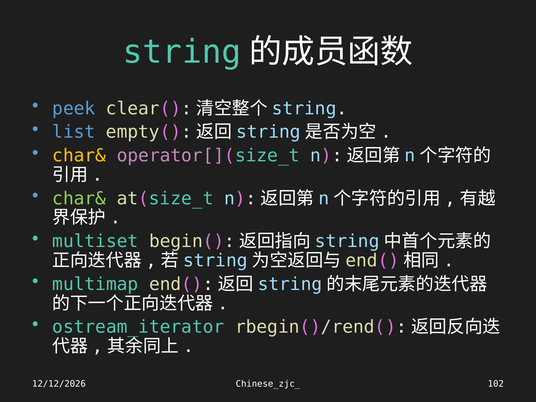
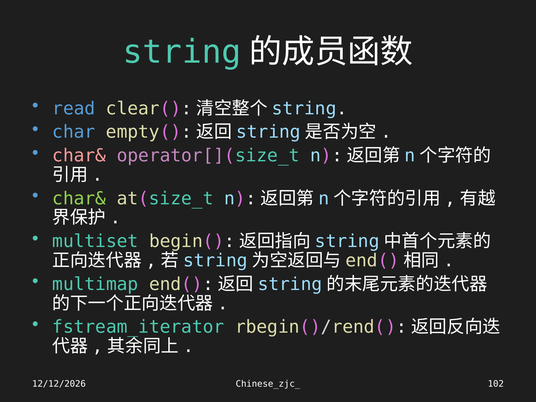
peek: peek -> read
list: list -> char
char& at (79, 156) colour: yellow -> pink
ostream_iterator: ostream_iterator -> fstream_iterator
